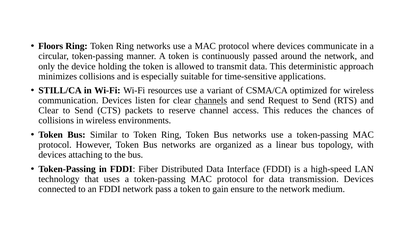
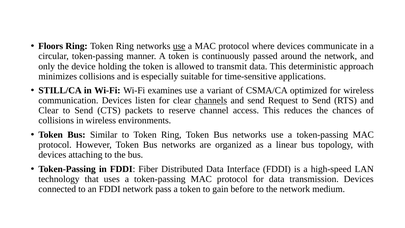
use at (179, 46) underline: none -> present
resources: resources -> examines
ensure: ensure -> before
